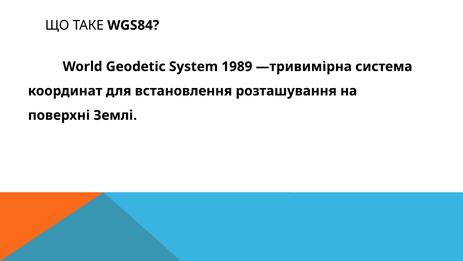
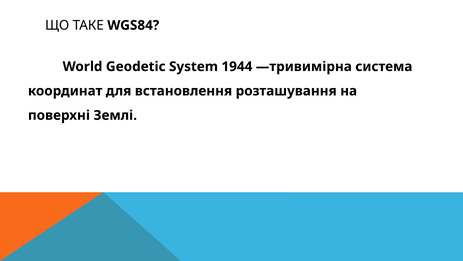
1989: 1989 -> 1944
